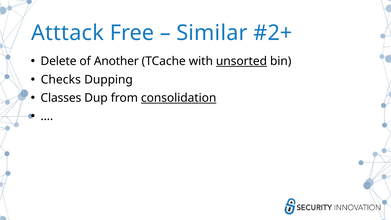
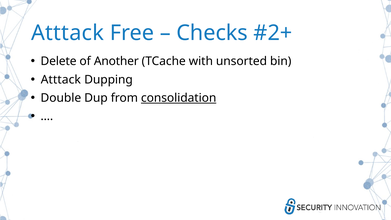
Similar: Similar -> Checks
unsorted underline: present -> none
Checks at (61, 80): Checks -> Atttack
Classes: Classes -> Double
